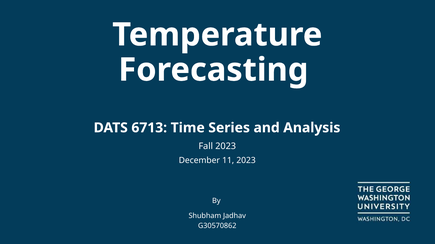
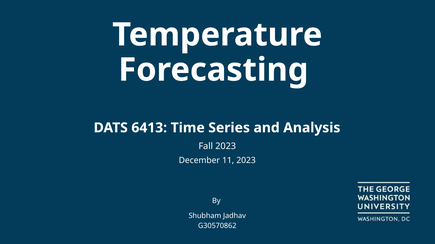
6713: 6713 -> 6413
